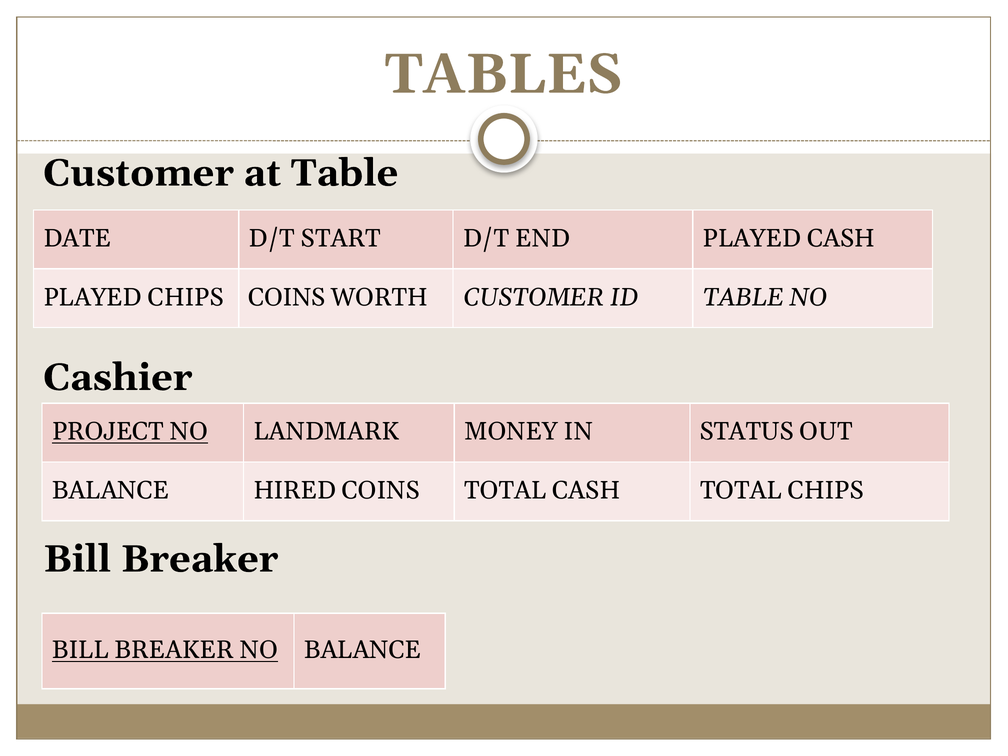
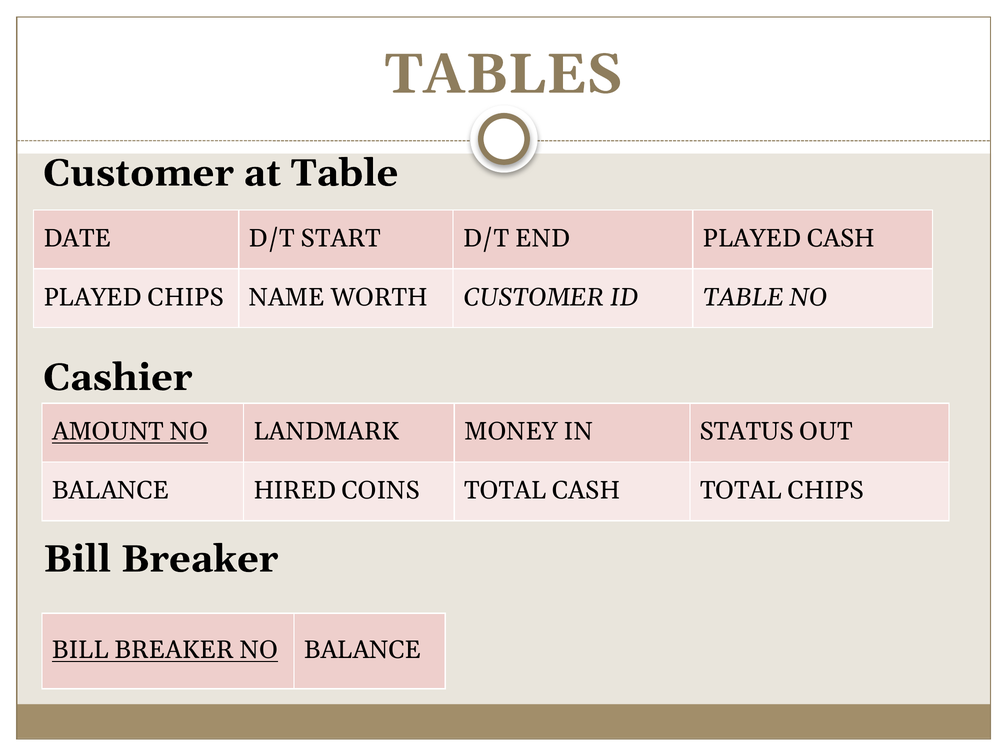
CHIPS COINS: COINS -> NAME
PROJECT: PROJECT -> AMOUNT
